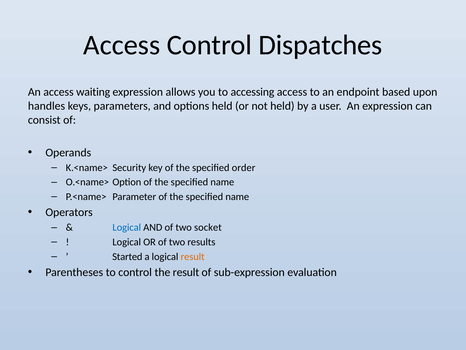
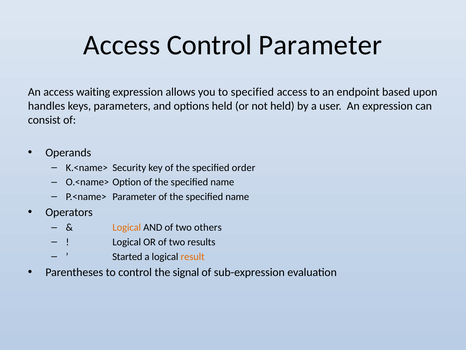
Control Dispatches: Dispatches -> Parameter
to accessing: accessing -> specified
Logical at (127, 227) colour: blue -> orange
socket: socket -> others
the result: result -> signal
